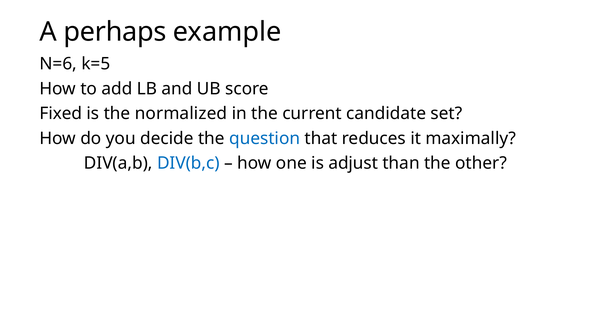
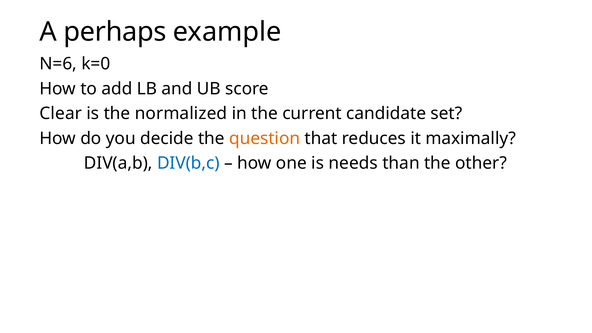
k=5: k=5 -> k=0
Fixed: Fixed -> Clear
question colour: blue -> orange
adjust: adjust -> needs
